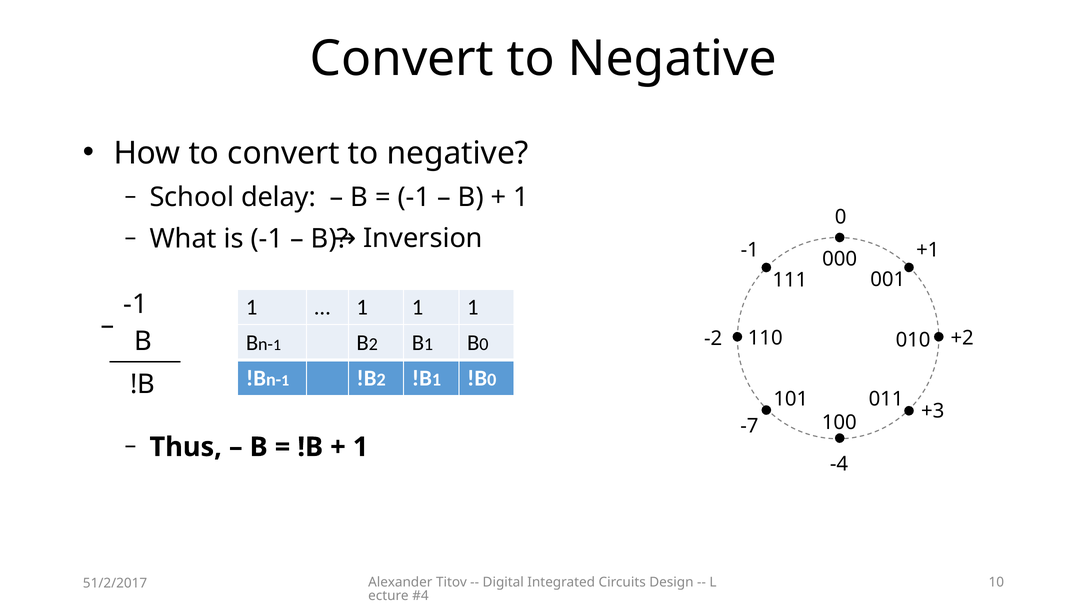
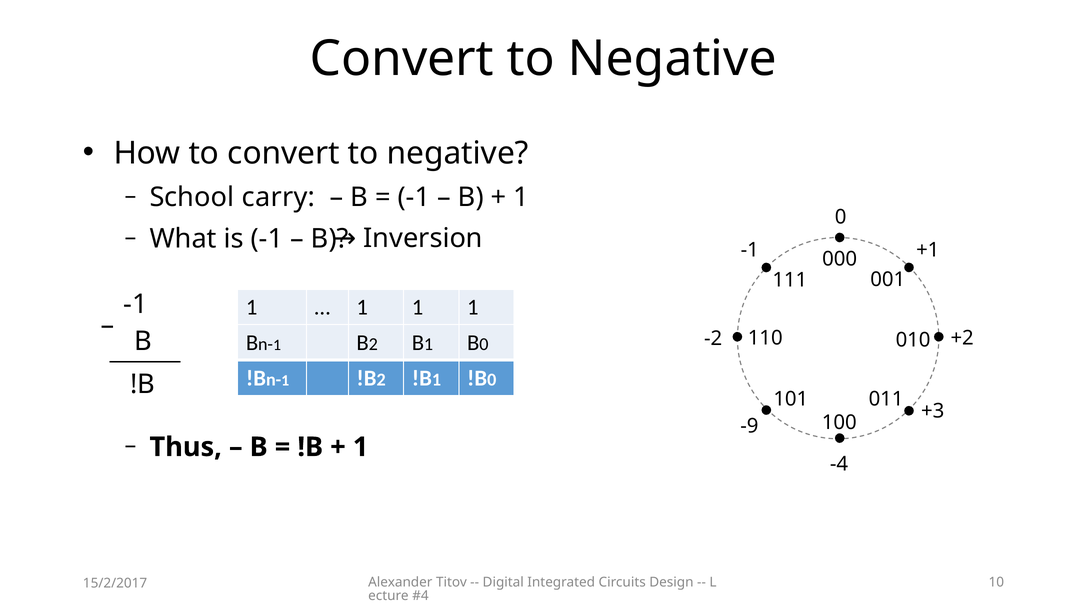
delay: delay -> carry
-7: -7 -> -9
51/2/2017: 51/2/2017 -> 15/2/2017
